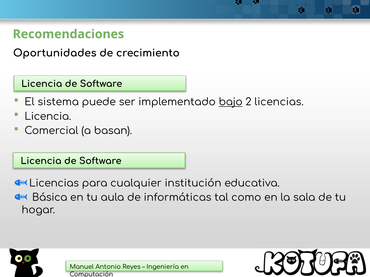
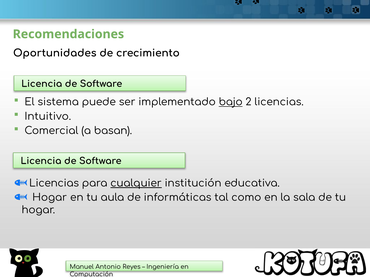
Licencia at (48, 117): Licencia -> Intuitivo
cualquier underline: none -> present
Básica at (50, 198): Básica -> Hogar
